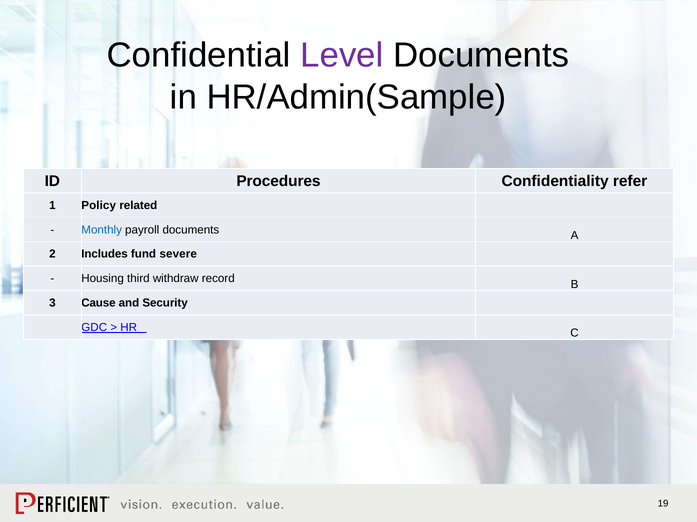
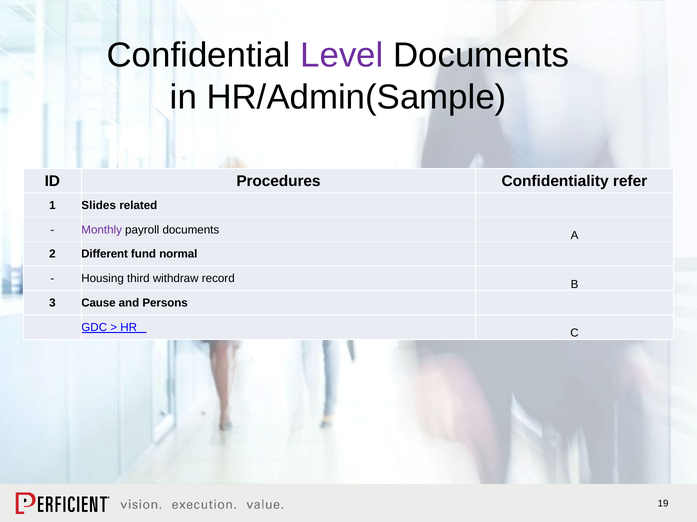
Policy: Policy -> Slides
Monthly colour: blue -> purple
Includes: Includes -> Different
severe: severe -> normal
Security: Security -> Persons
